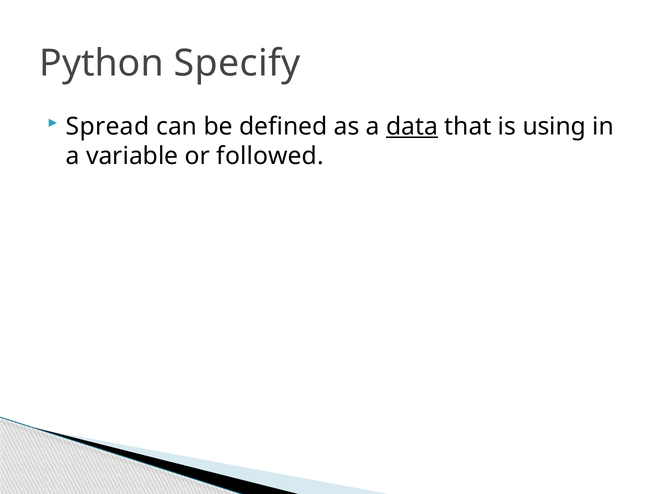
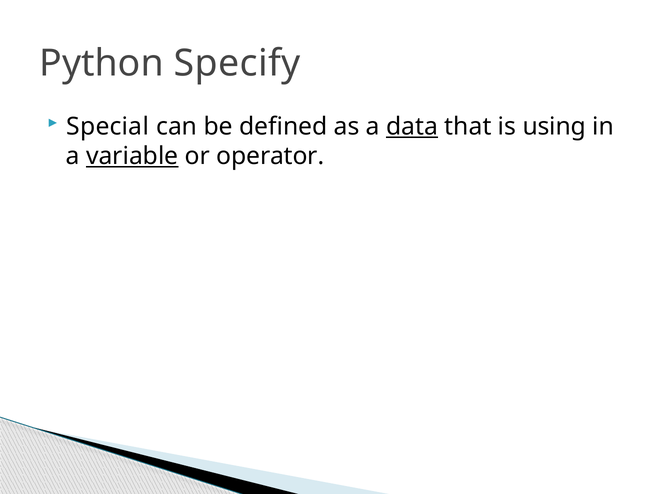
Spread: Spread -> Special
variable underline: none -> present
followed: followed -> operator
